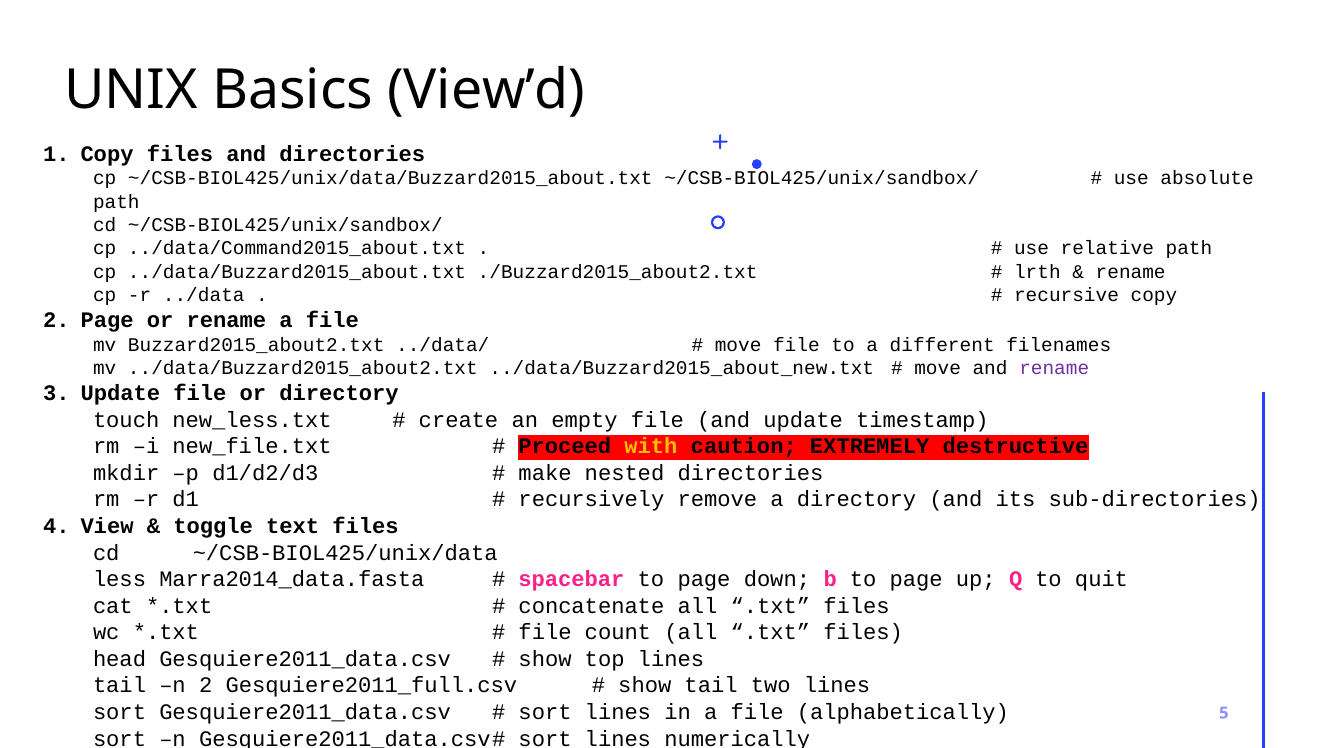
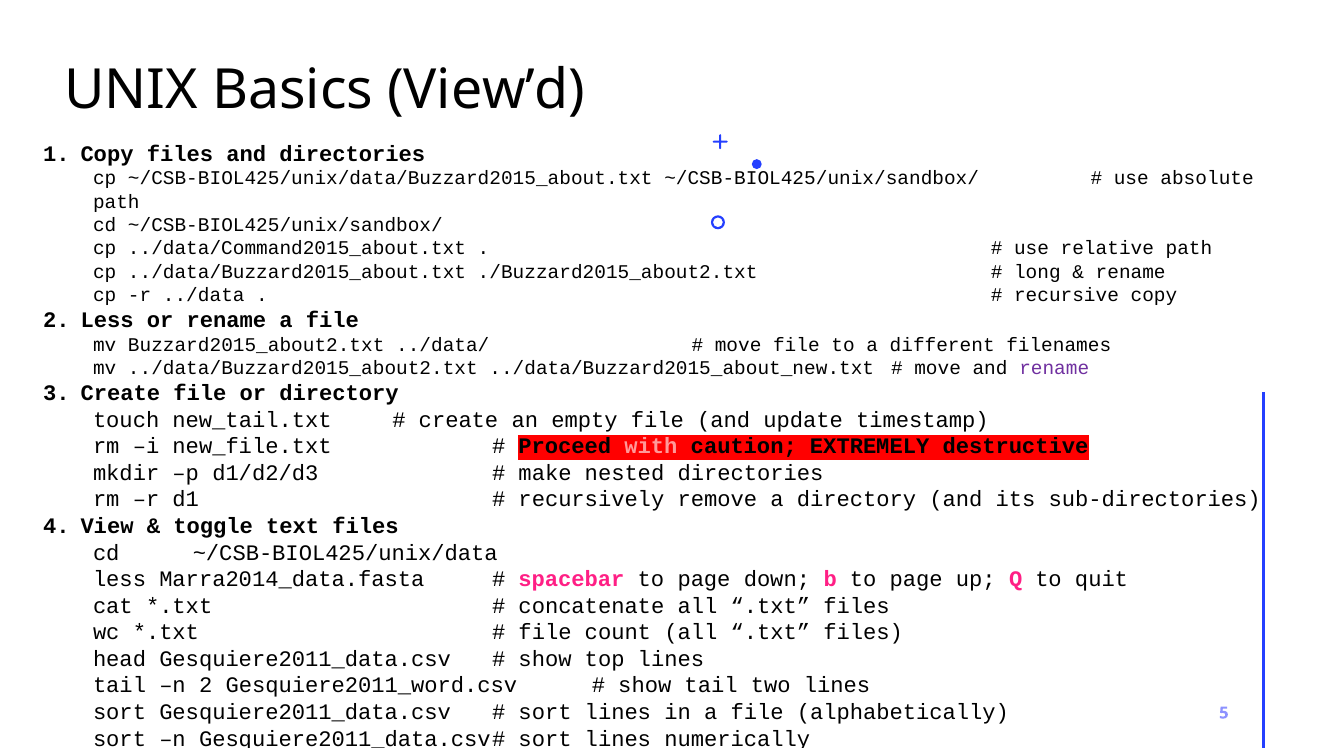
lrth: lrth -> long
2 Page: Page -> Less
Update at (120, 393): Update -> Create
new_less.txt: new_less.txt -> new_tail.txt
with colour: yellow -> pink
Gesquiere2011_full.csv: Gesquiere2011_full.csv -> Gesquiere2011_word.csv
